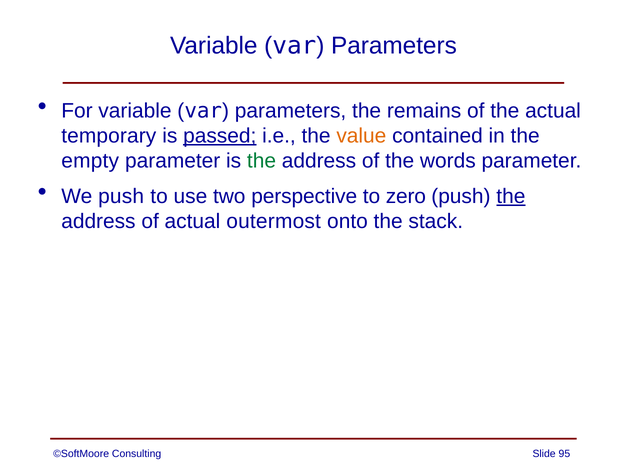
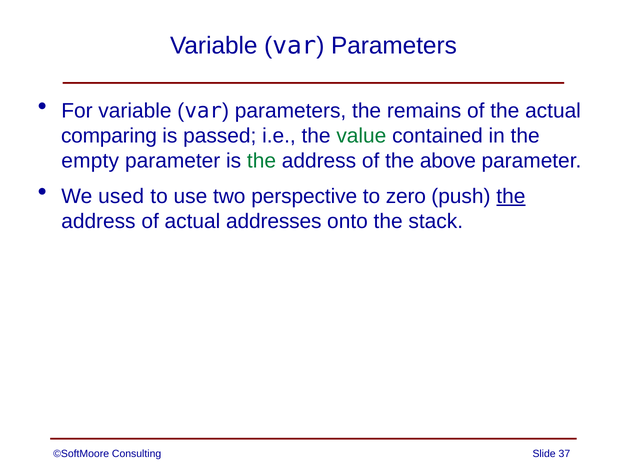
temporary: temporary -> comparing
passed underline: present -> none
value colour: orange -> green
words: words -> above
We push: push -> used
outermost: outermost -> addresses
95: 95 -> 37
